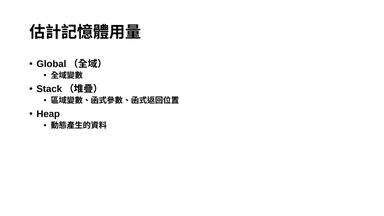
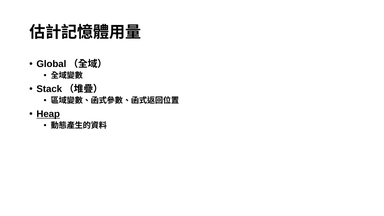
Heap underline: none -> present
